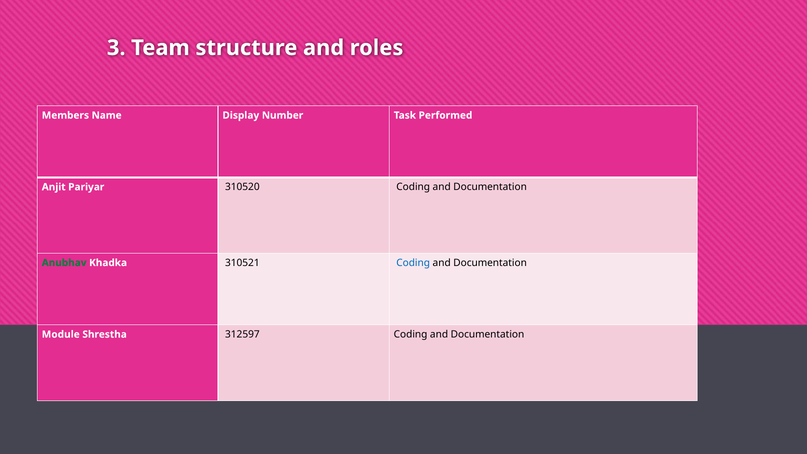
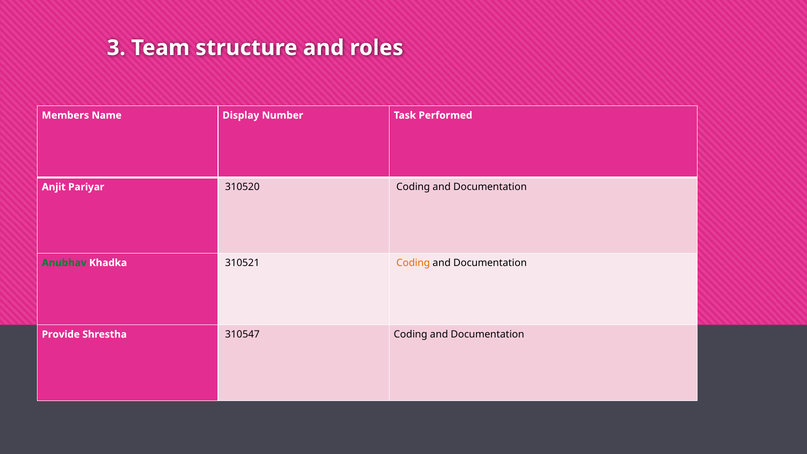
Coding at (413, 263) colour: blue -> orange
Module: Module -> Provide
312597: 312597 -> 310547
